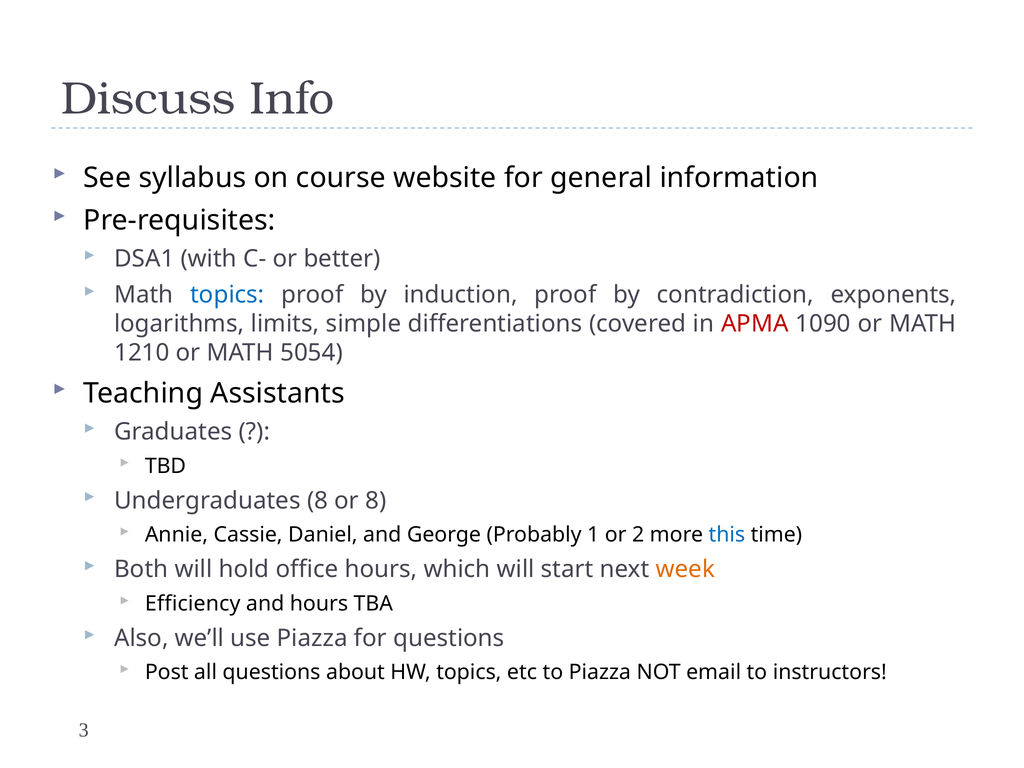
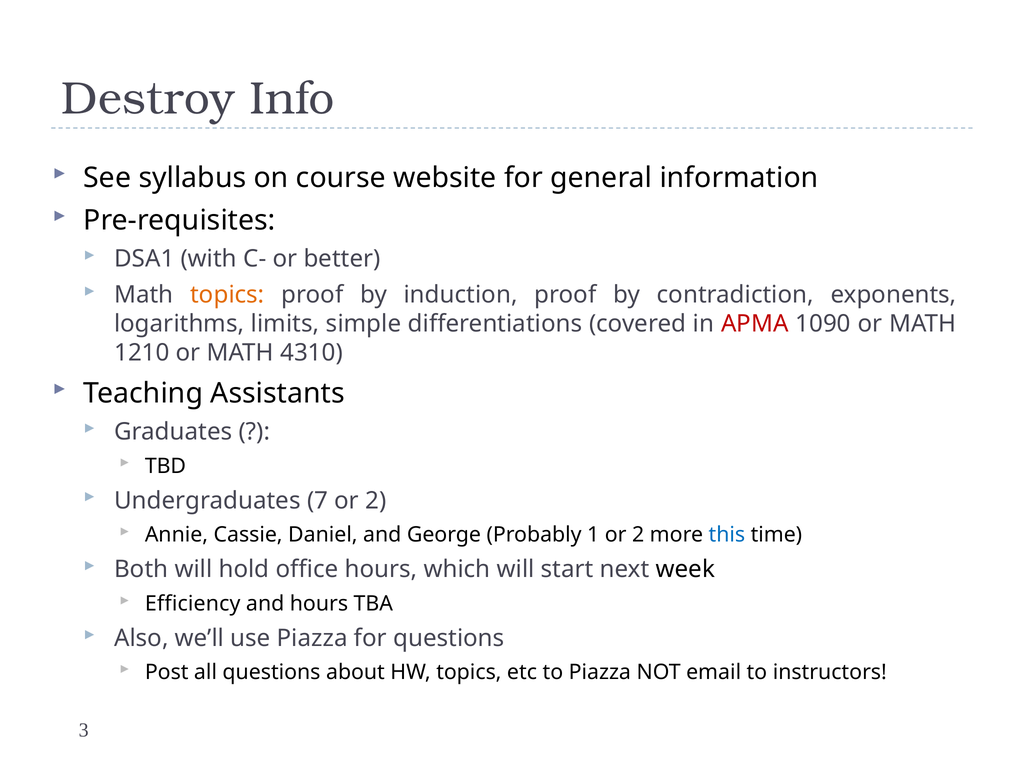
Discuss: Discuss -> Destroy
topics at (227, 295) colour: blue -> orange
5054: 5054 -> 4310
Undergraduates 8: 8 -> 7
8 at (376, 501): 8 -> 2
week colour: orange -> black
